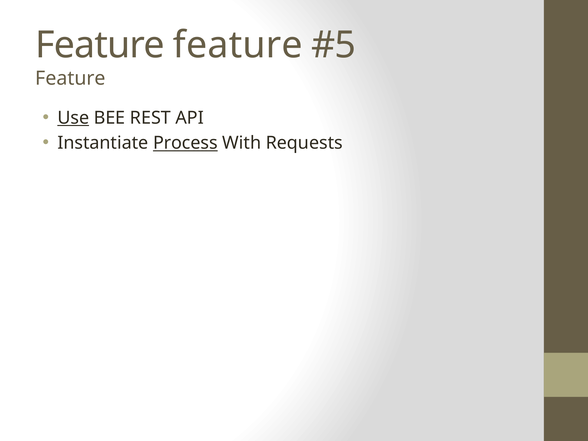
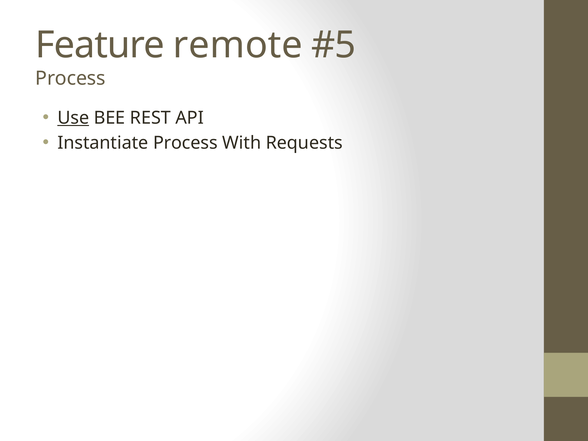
Feature feature: feature -> remote
Feature at (70, 78): Feature -> Process
Process at (185, 143) underline: present -> none
